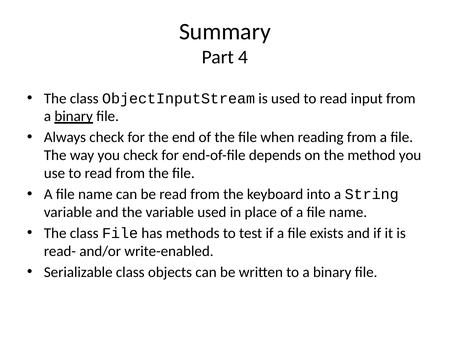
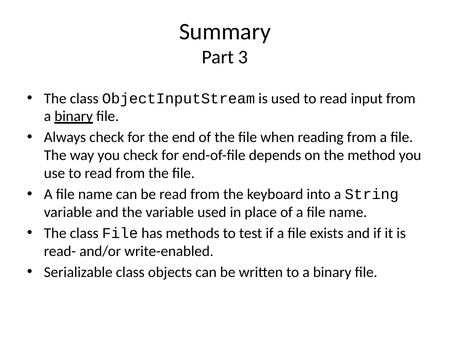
4: 4 -> 3
